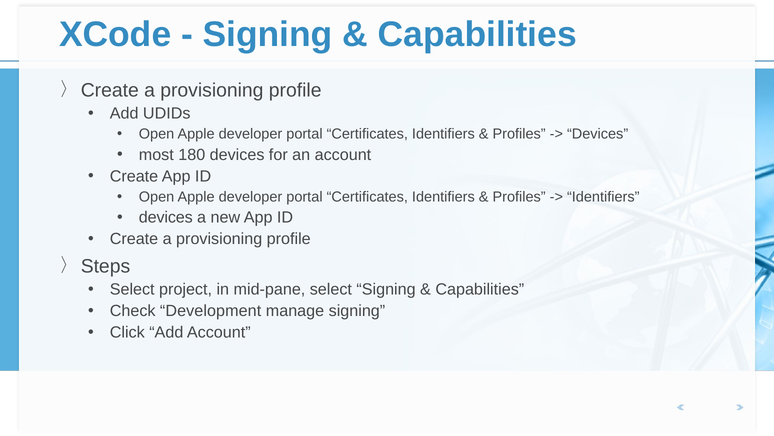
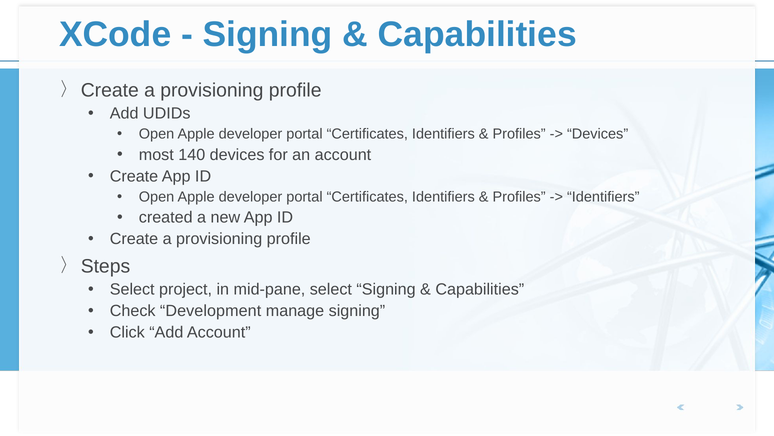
180: 180 -> 140
devices at (166, 217): devices -> created
